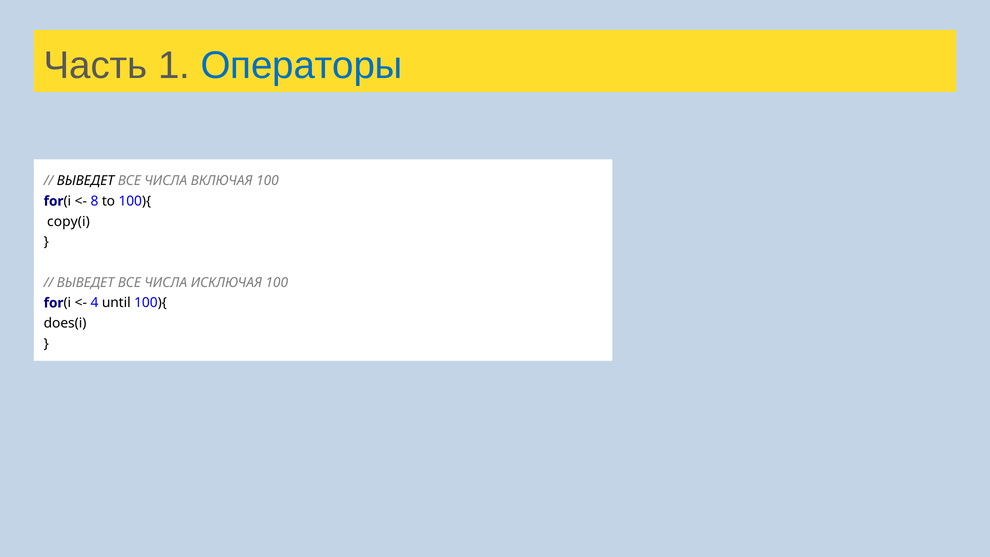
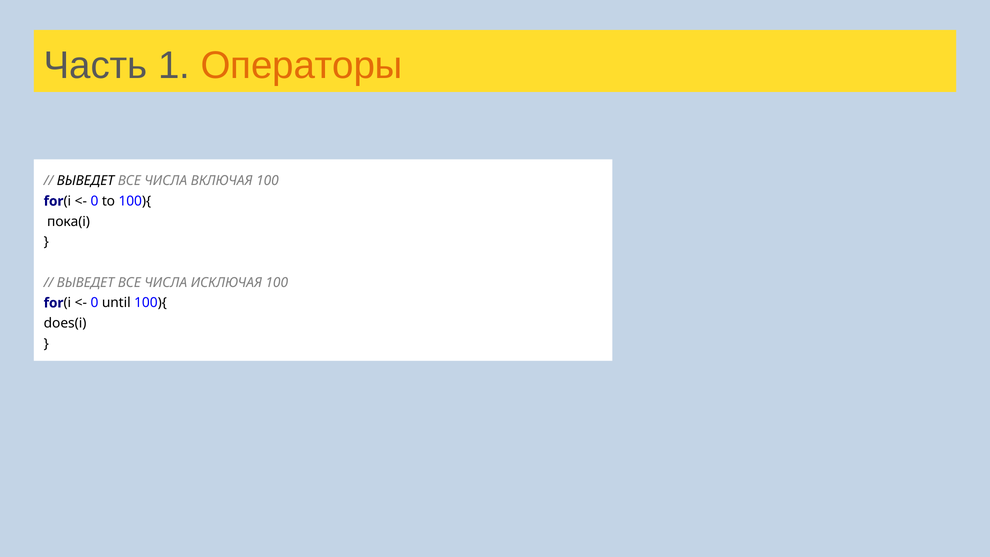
Операторы colour: blue -> orange
8 at (94, 201): 8 -> 0
copy(i: copy(i -> пока(i
4 at (94, 303): 4 -> 0
